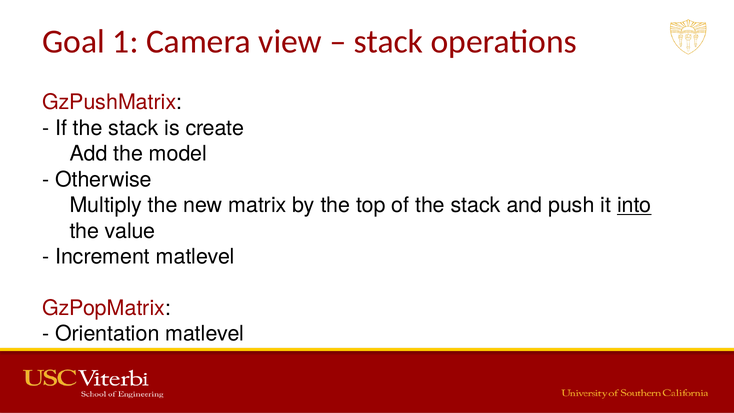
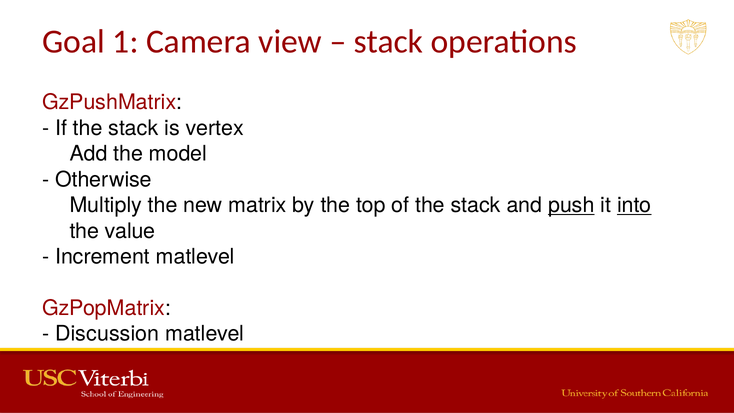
create: create -> vertex
push underline: none -> present
Orientation: Orientation -> Discussion
